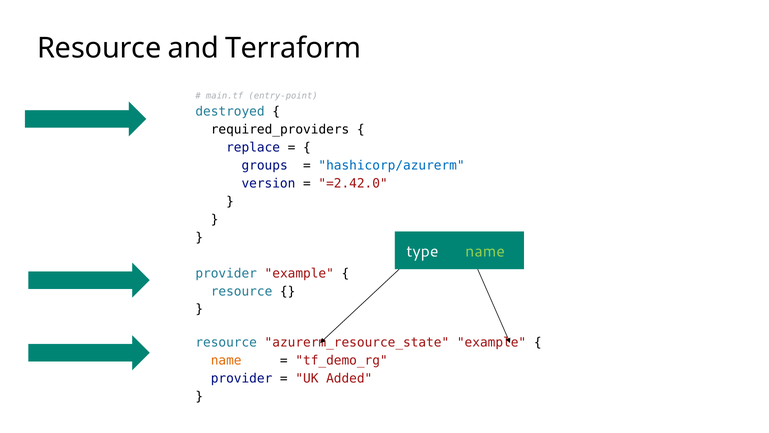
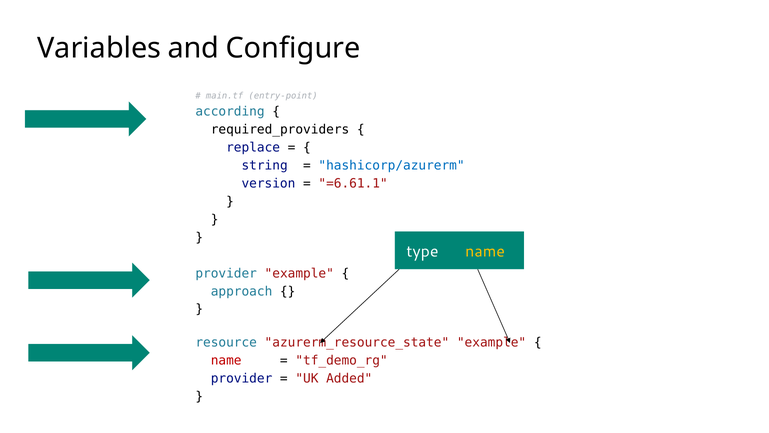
Resource at (99, 48): Resource -> Variables
Terraform: Terraform -> Configure
destroyed: destroyed -> according
groups: groups -> string
=2.42.0: =2.42.0 -> =6.61.1
name at (485, 251) colour: light green -> yellow
resource at (242, 291): resource -> approach
name at (226, 360) colour: orange -> red
